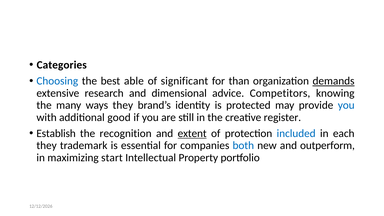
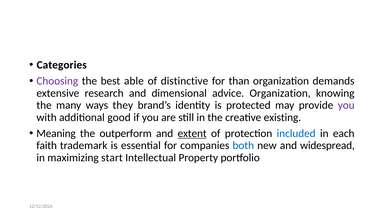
Choosing colour: blue -> purple
significant: significant -> distinctive
demands underline: present -> none
advice Competitors: Competitors -> Organization
you at (346, 105) colour: blue -> purple
register: register -> existing
Establish: Establish -> Meaning
recognition: recognition -> outperform
they at (47, 146): they -> faith
outperform: outperform -> widespread
